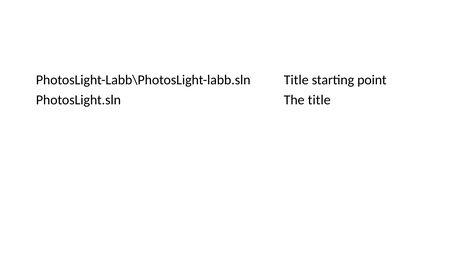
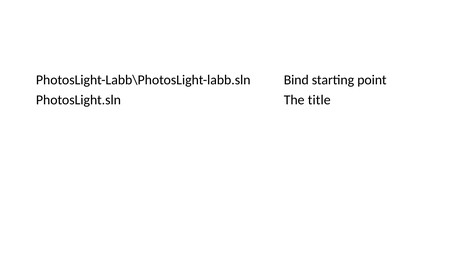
PhotosLight-Labb\PhotosLight-labb.sln Title: Title -> Bind
